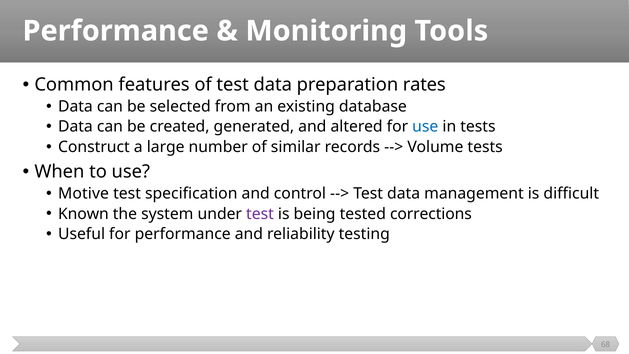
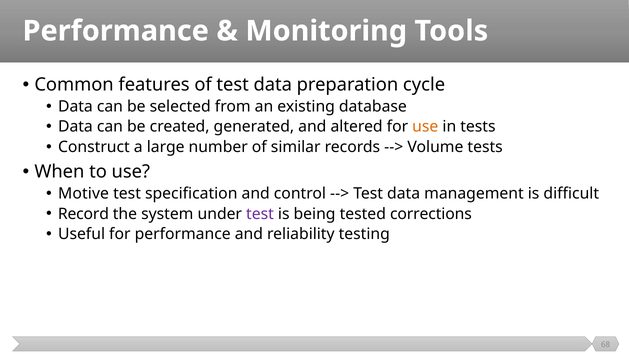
rates: rates -> cycle
use at (425, 127) colour: blue -> orange
Known: Known -> Record
